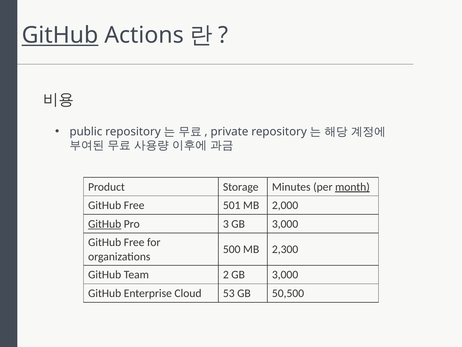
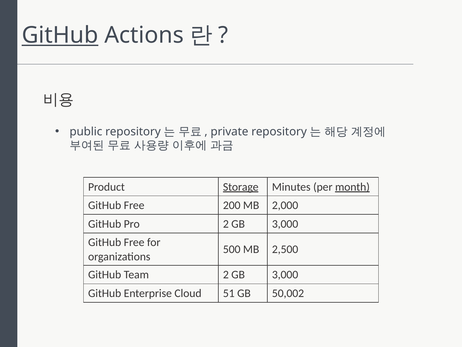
Storage underline: none -> present
501: 501 -> 200
GitHub at (105, 224) underline: present -> none
Pro 3: 3 -> 2
2,300: 2,300 -> 2,500
53: 53 -> 51
50,500: 50,500 -> 50,002
